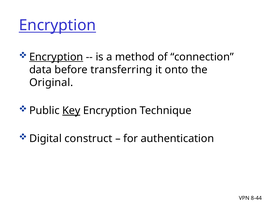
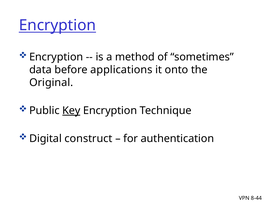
Encryption at (56, 57) underline: present -> none
connection: connection -> sometimes
transferring: transferring -> applications
